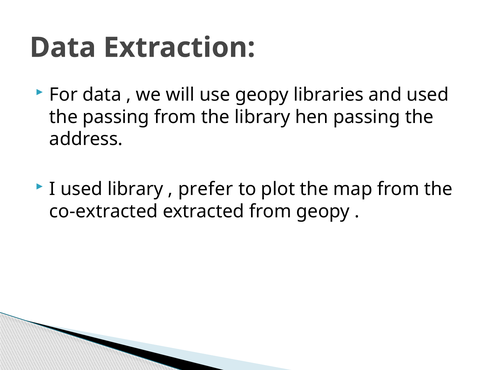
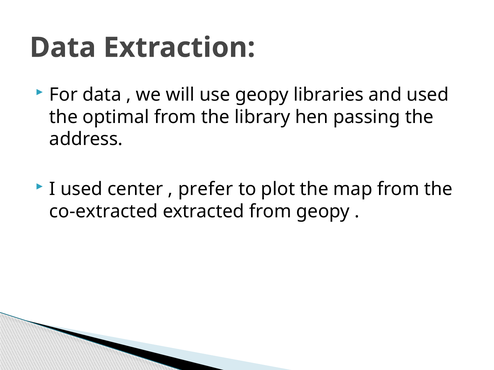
the passing: passing -> optimal
used library: library -> center
